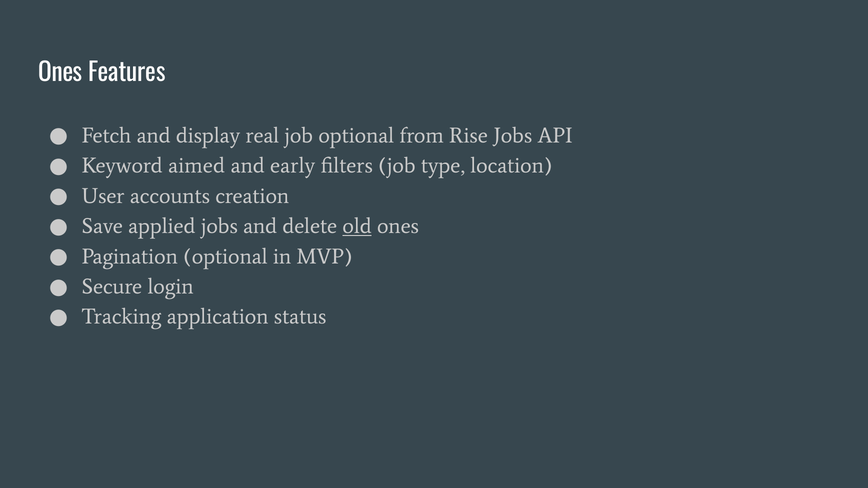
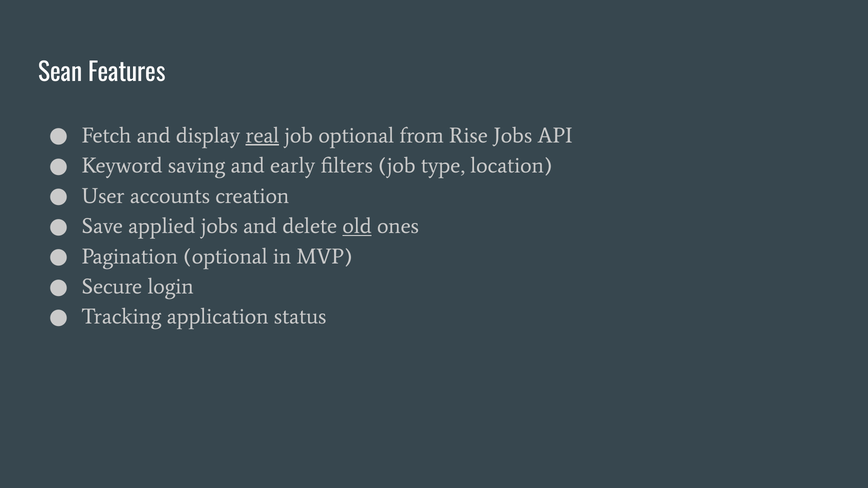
Ones at (60, 73): Ones -> Sean
real underline: none -> present
aimed: aimed -> saving
